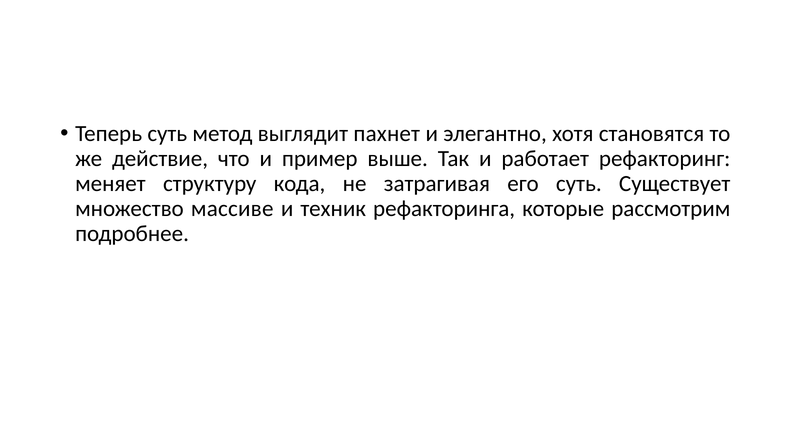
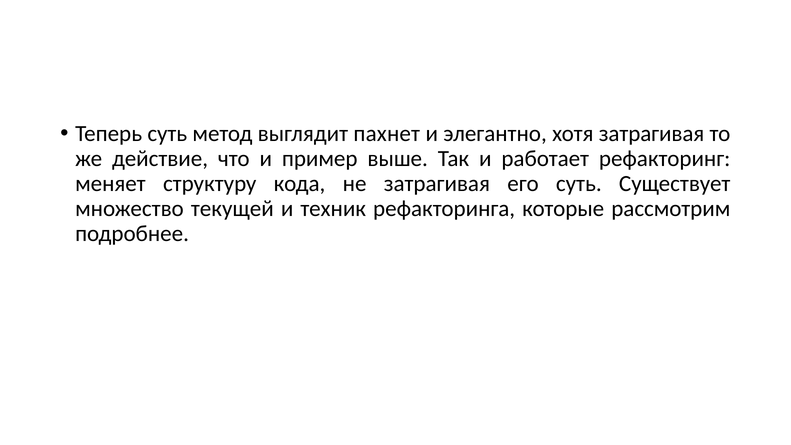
хотя становятся: становятся -> затрагивая
массиве: массиве -> текущей
